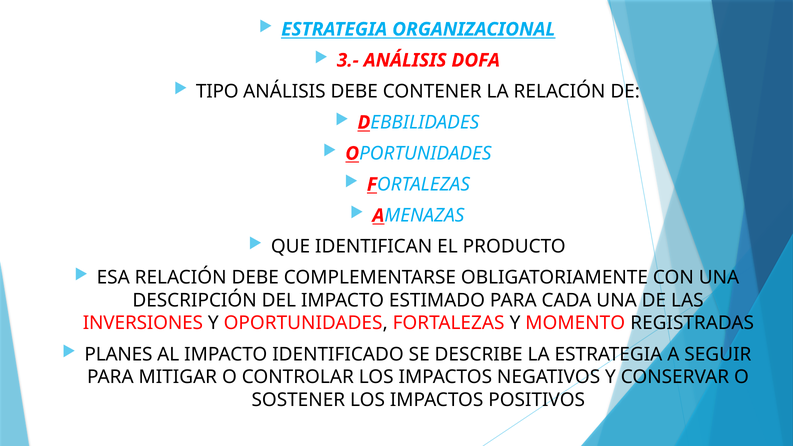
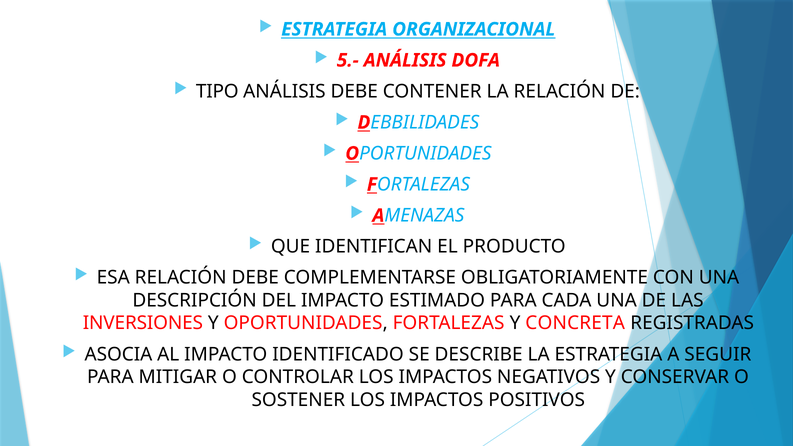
3.-: 3.- -> 5.-
MOMENTO: MOMENTO -> CONCRETA
PLANES: PLANES -> ASOCIA
